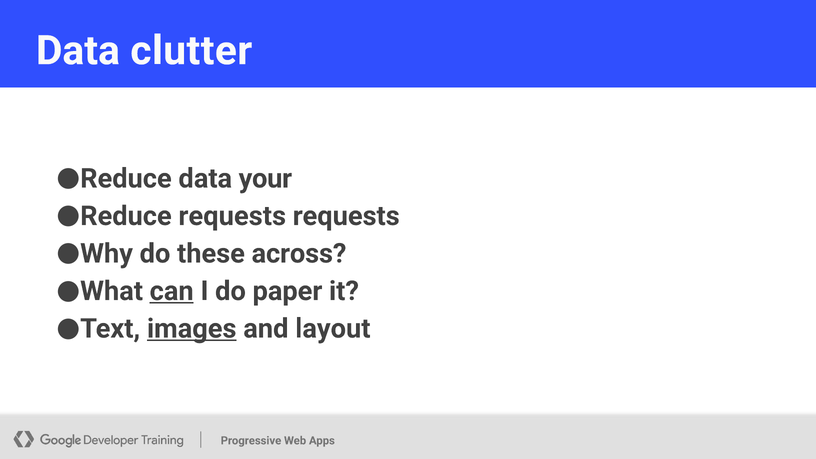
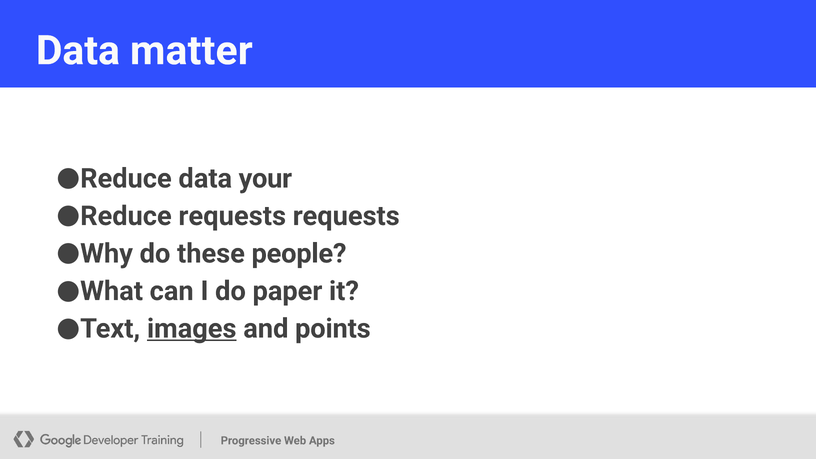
clutter: clutter -> matter
across: across -> people
can underline: present -> none
layout: layout -> points
